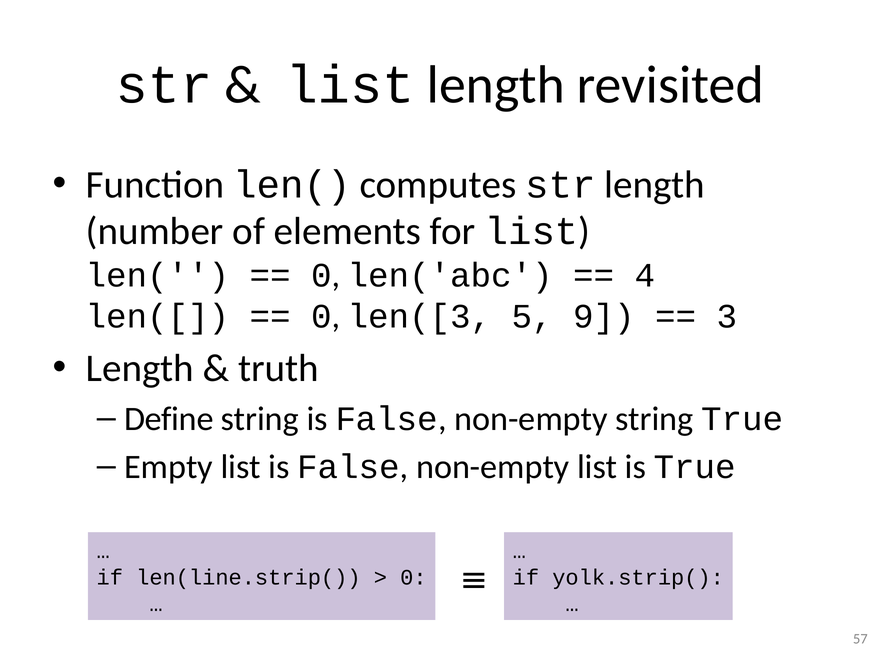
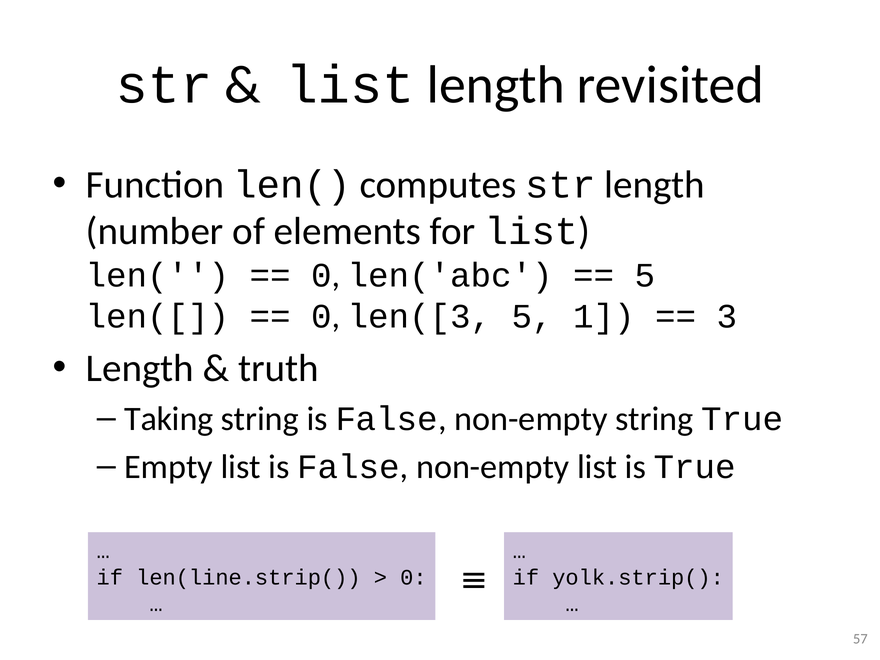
4 at (645, 275): 4 -> 5
9: 9 -> 1
Define: Define -> Taking
